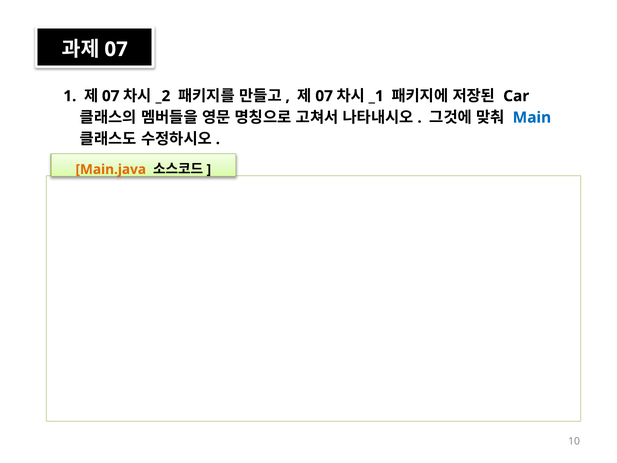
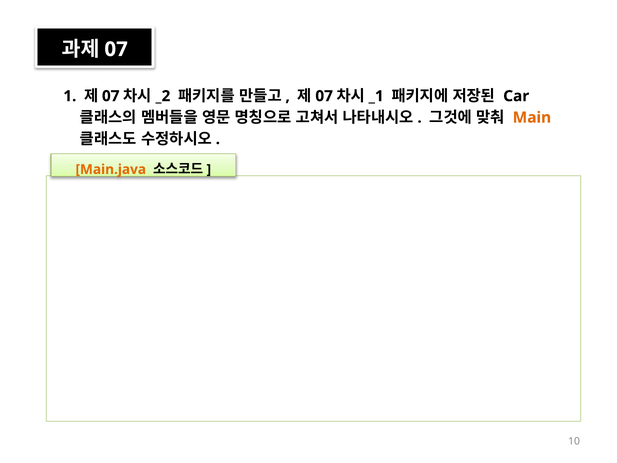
Main colour: blue -> orange
